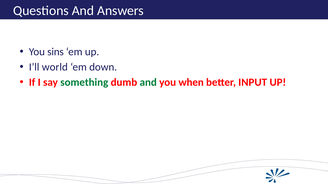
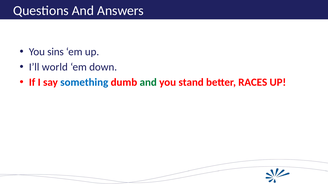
something colour: green -> blue
when: when -> stand
INPUT: INPUT -> RACES
